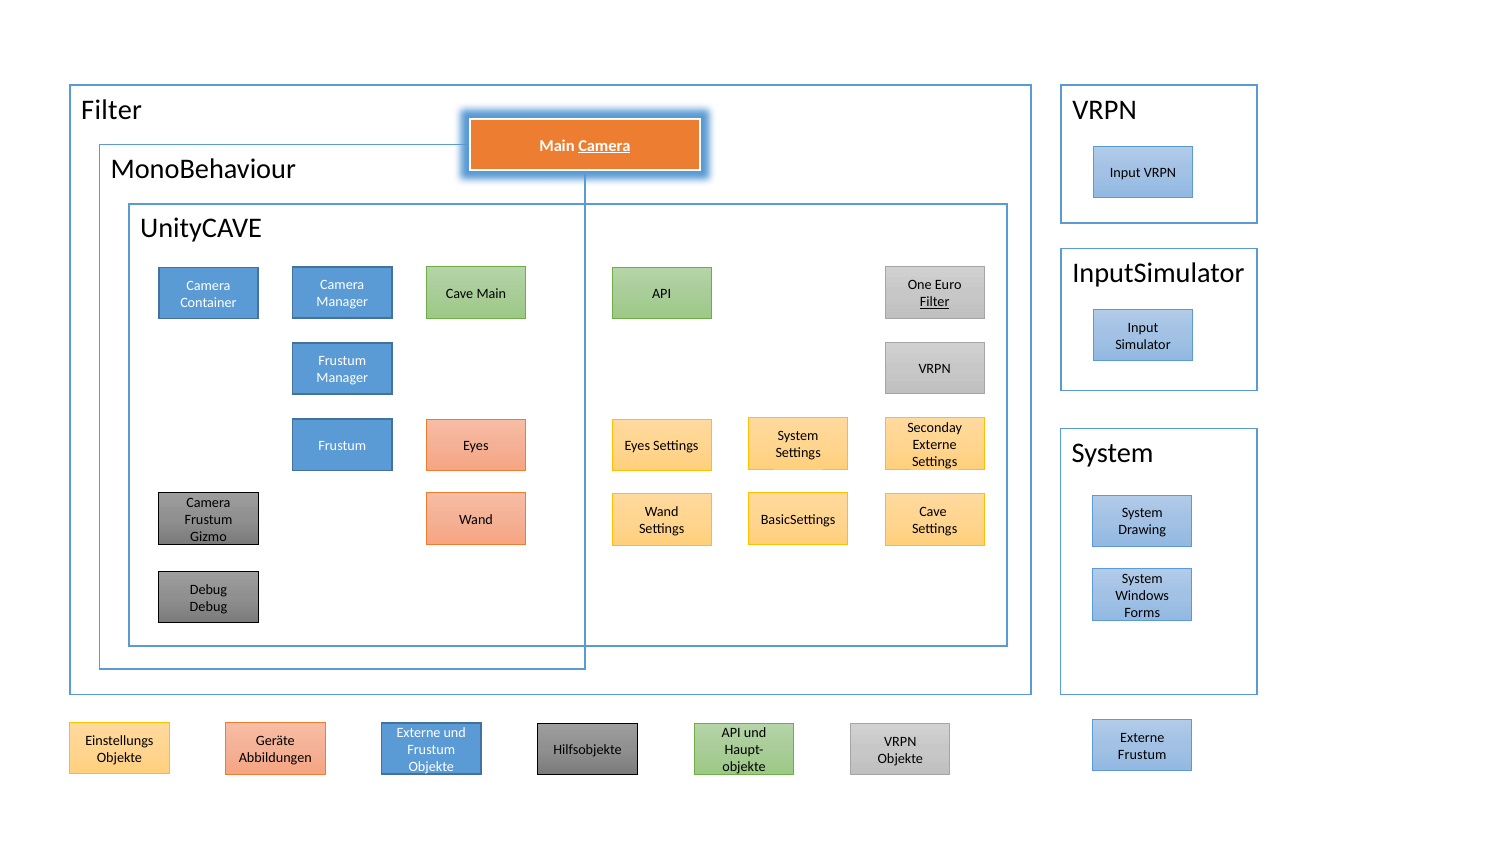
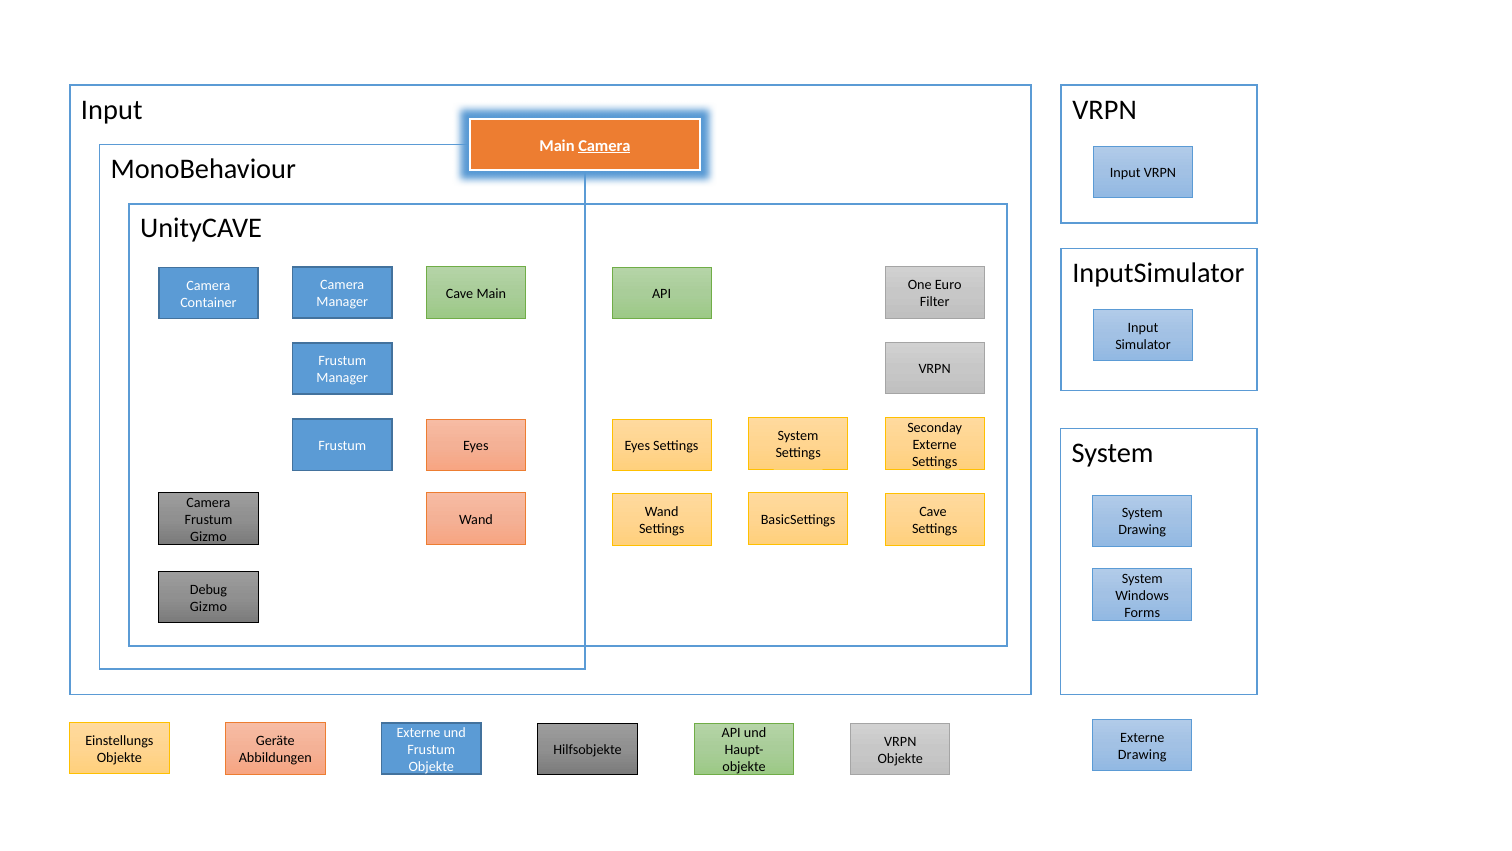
Filter at (112, 110): Filter -> Input
Filter at (935, 302) underline: present -> none
Debug at (208, 606): Debug -> Gizmo
Frustum at (1142, 754): Frustum -> Drawing
